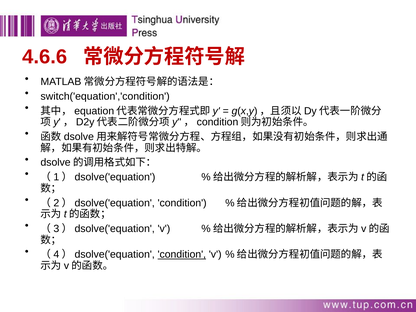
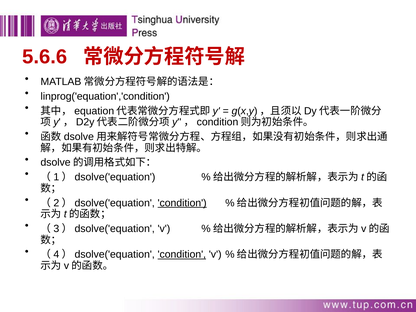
4.6.6: 4.6.6 -> 5.6.6
switch('equation','condition: switch('equation','condition -> linprog('equation','condition
condition at (182, 203) underline: none -> present
